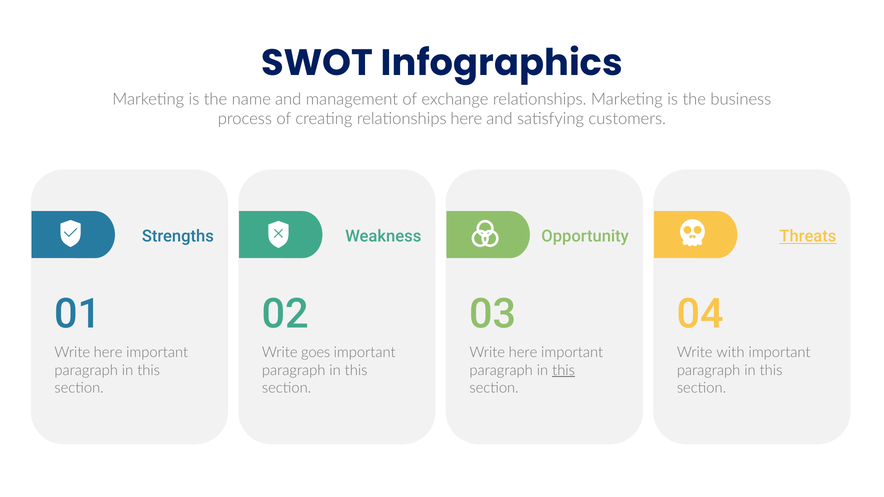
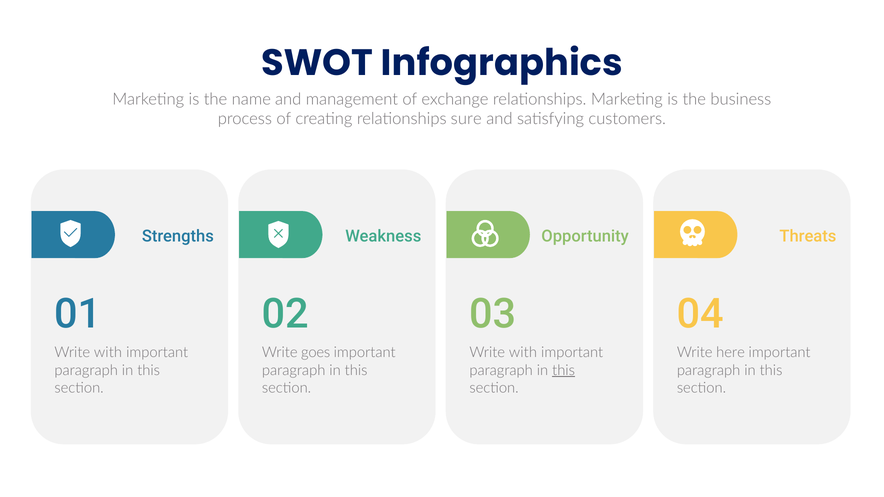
relationships here: here -> sure
Threats underline: present -> none
here at (108, 353): here -> with
here at (523, 353): here -> with
with: with -> here
